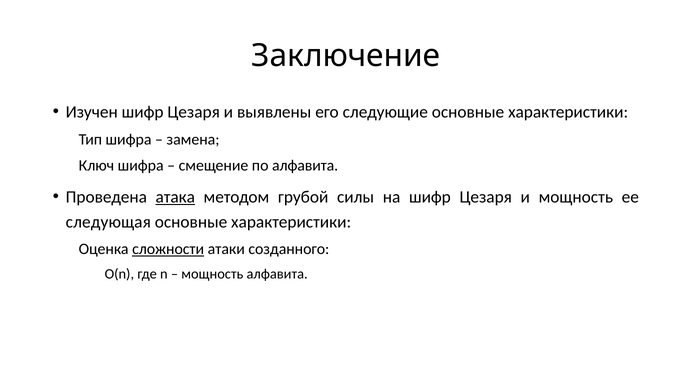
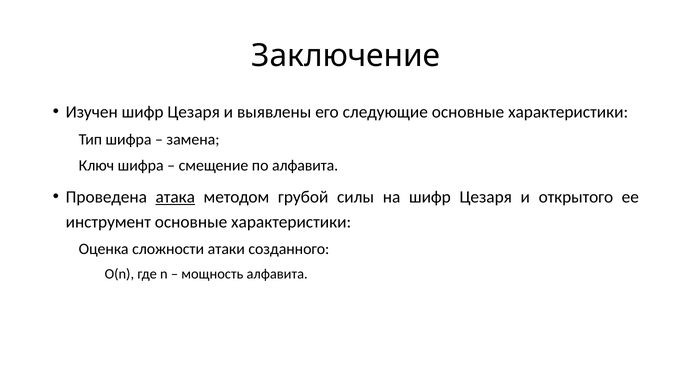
и мощность: мощность -> открытого
следующая: следующая -> инструмент
сложности underline: present -> none
